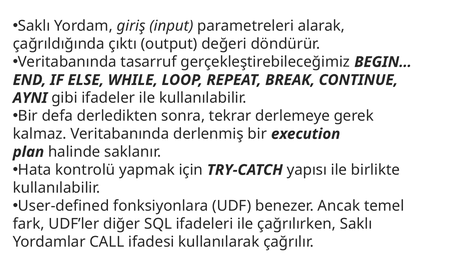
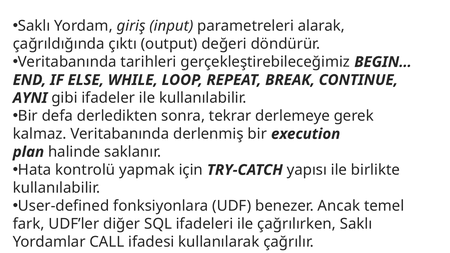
tasarruf: tasarruf -> tarihleri
